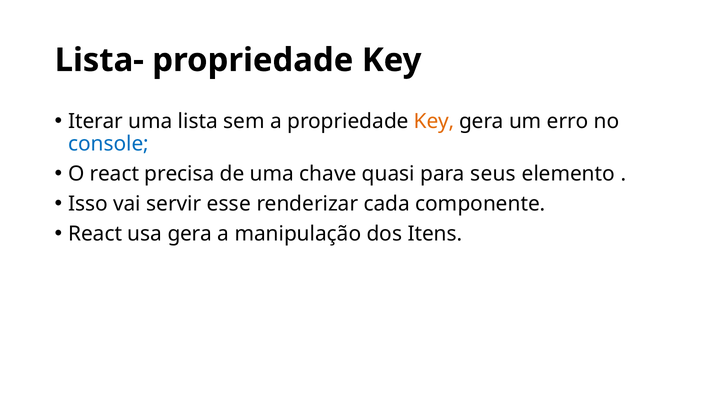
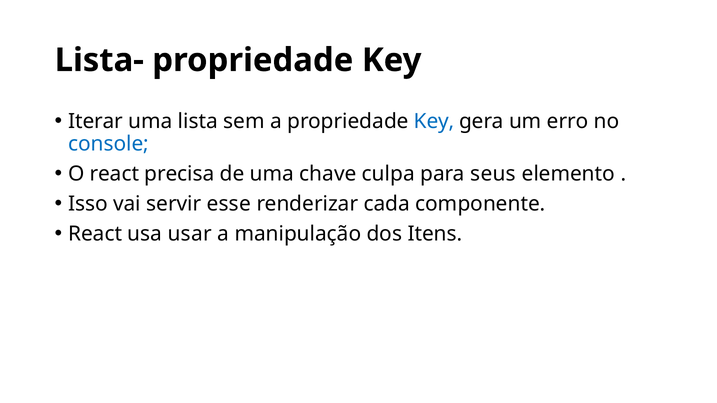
Key at (434, 121) colour: orange -> blue
quasi: quasi -> culpa
usa gera: gera -> usar
